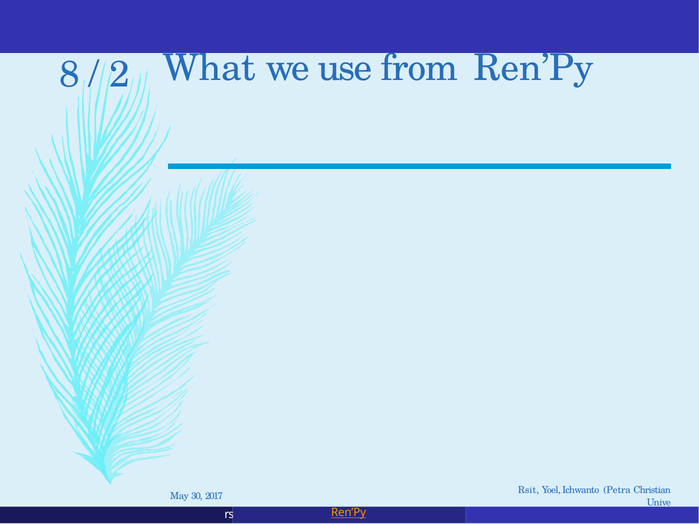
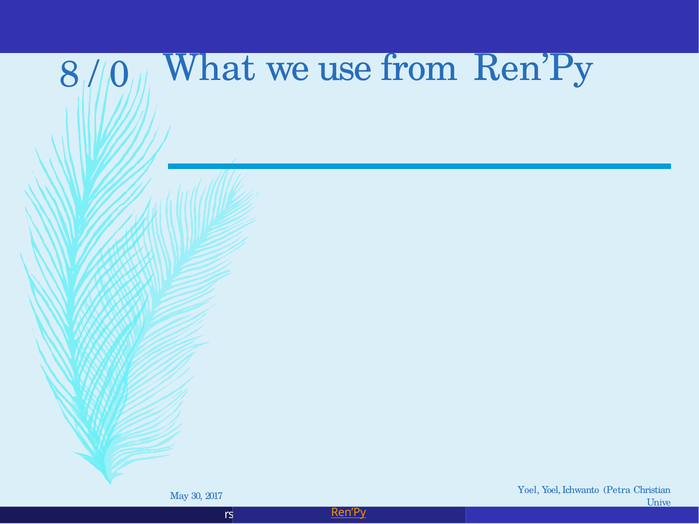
2: 2 -> 0
Rsit at (528, 491): Rsit -> Yoel
